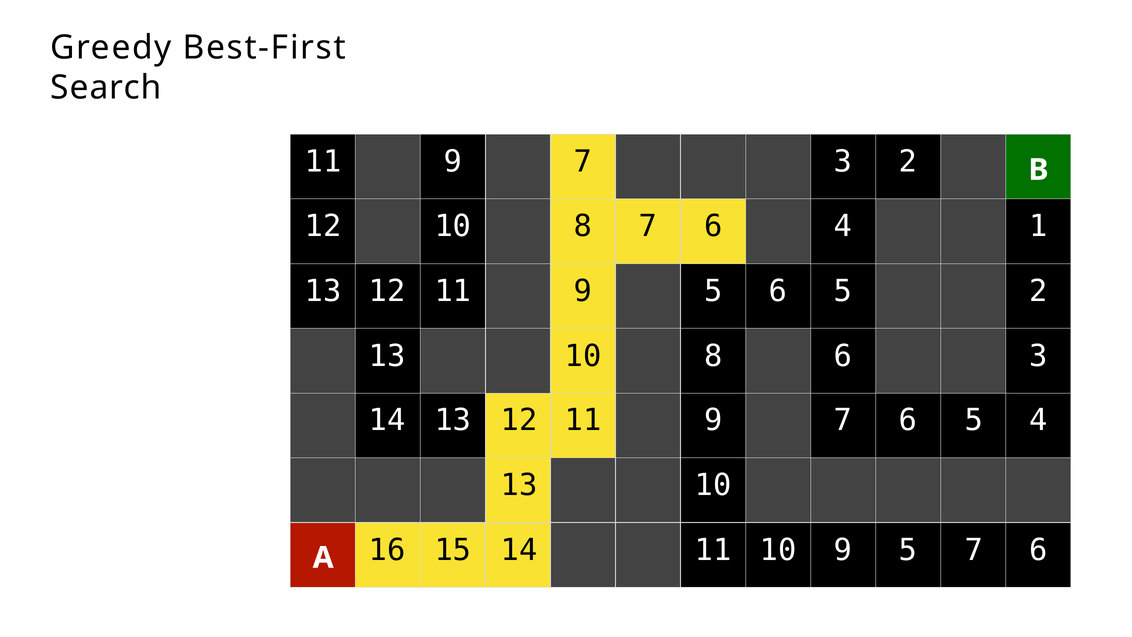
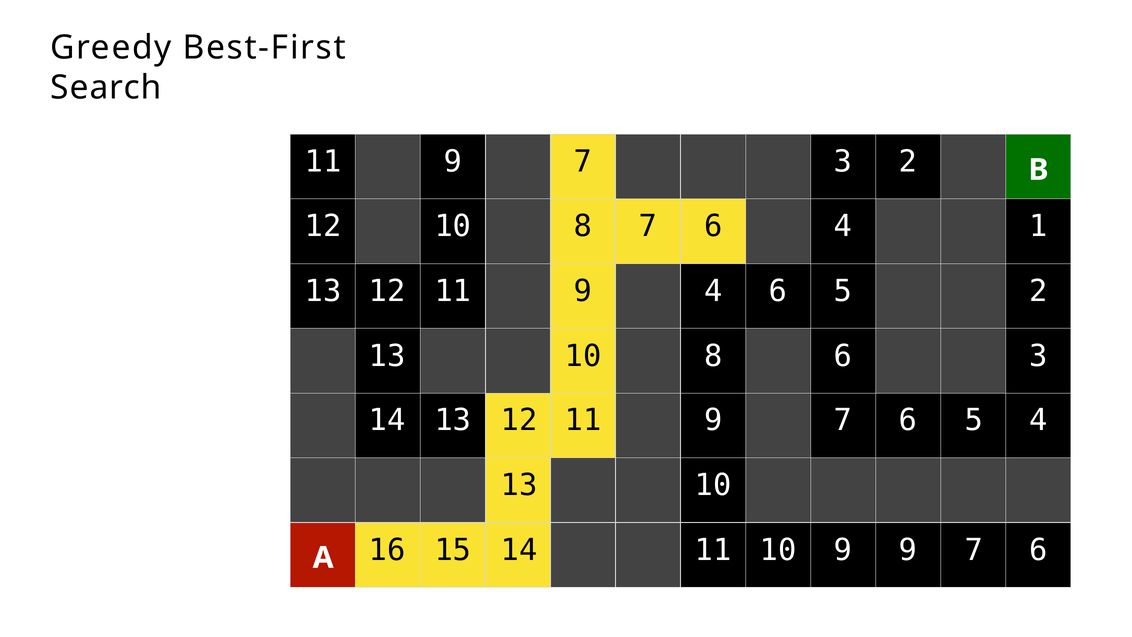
11 9 5: 5 -> 4
10 9 5: 5 -> 9
